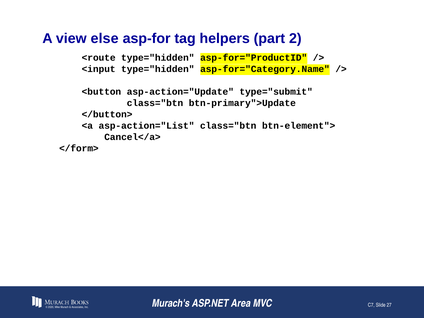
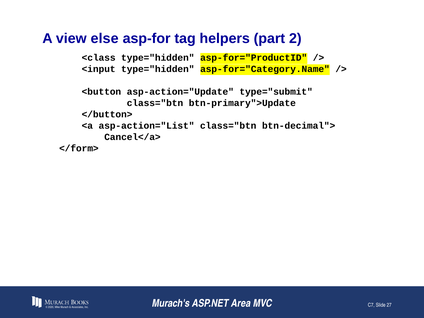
<route: <route -> <class
btn-element">: btn-element"> -> btn-decimal">
